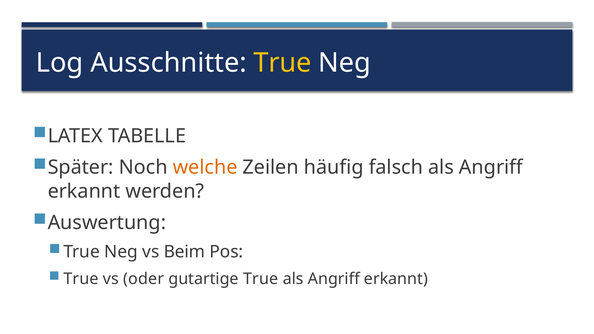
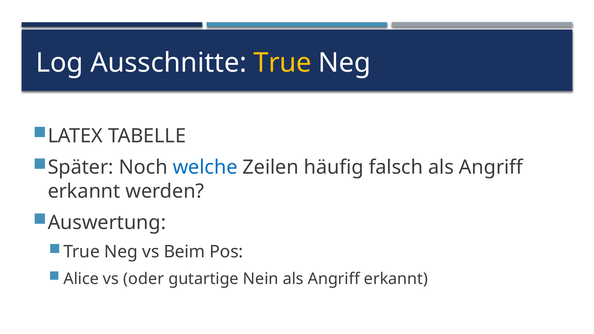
welche colour: orange -> blue
True at (81, 279): True -> Alice
gutartige True: True -> Nein
